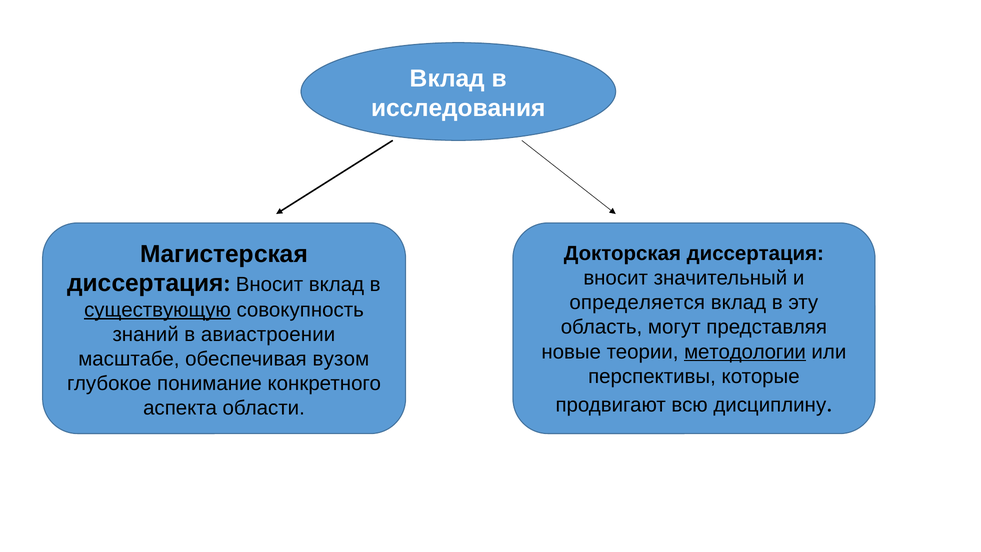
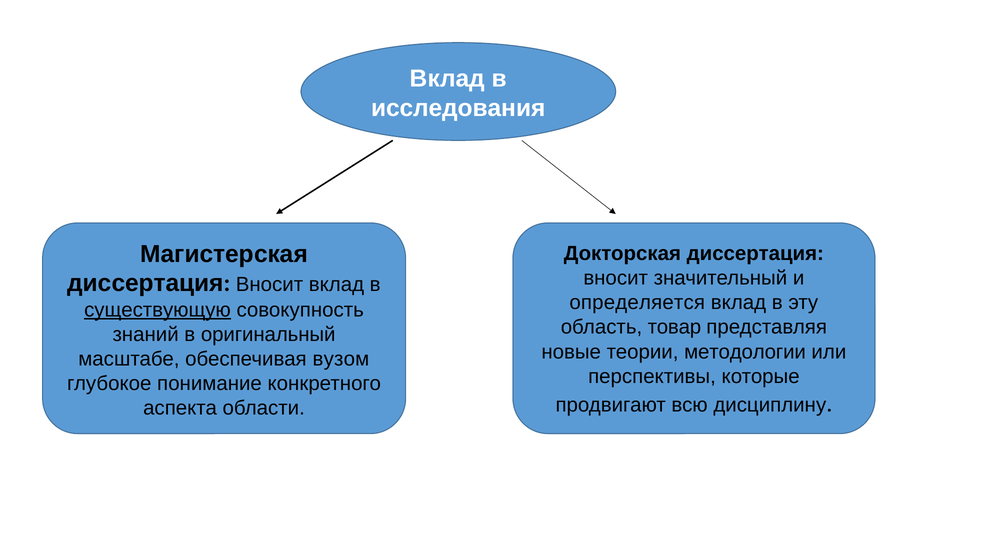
могут: могут -> товар
авиастроении: авиастроении -> оригинальный
методологии underline: present -> none
